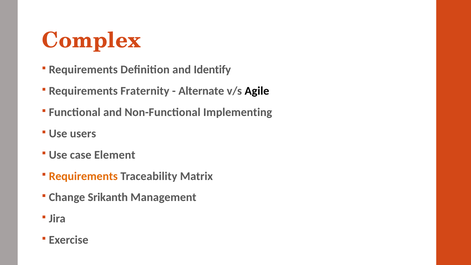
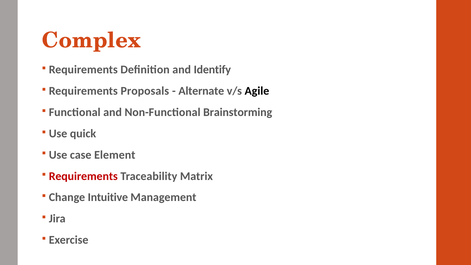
Fraternity: Fraternity -> Proposals
Implementing: Implementing -> Brainstorming
users: users -> quick
Requirements at (83, 176) colour: orange -> red
Srikanth: Srikanth -> Intuitive
